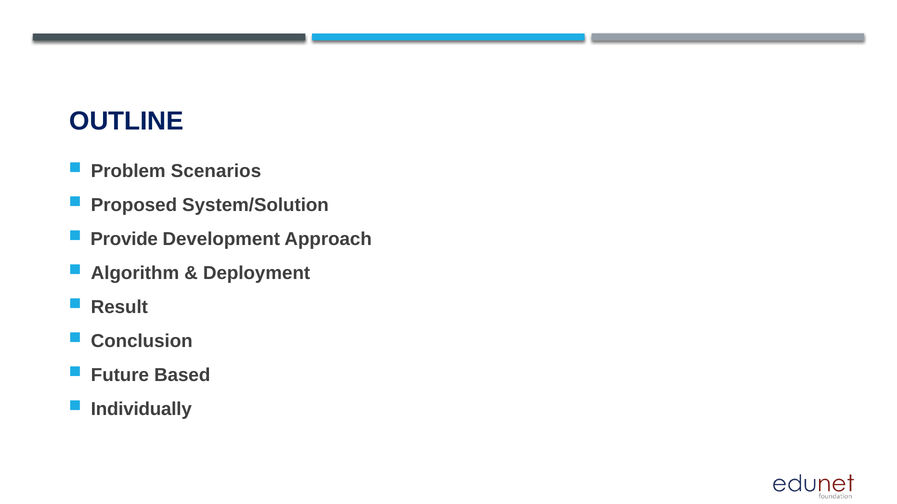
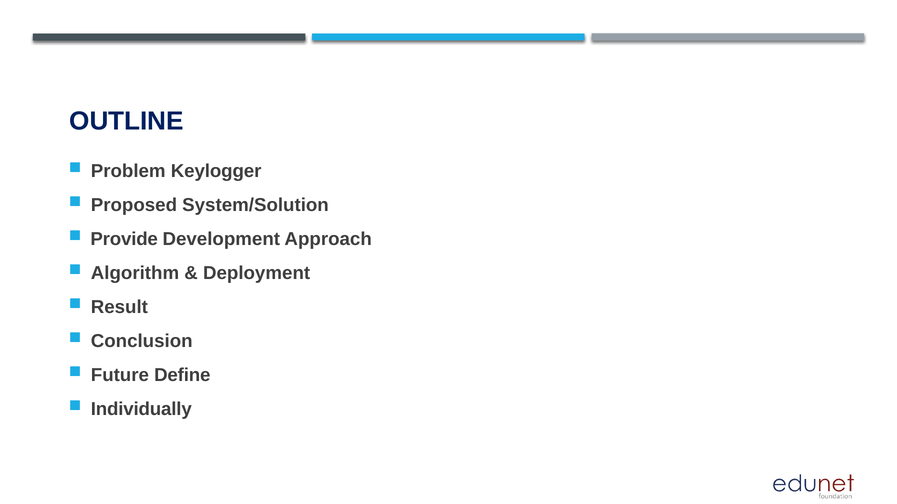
Scenarios: Scenarios -> Keylogger
Based: Based -> Define
